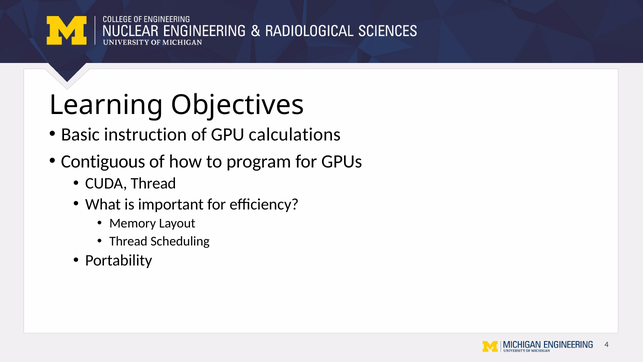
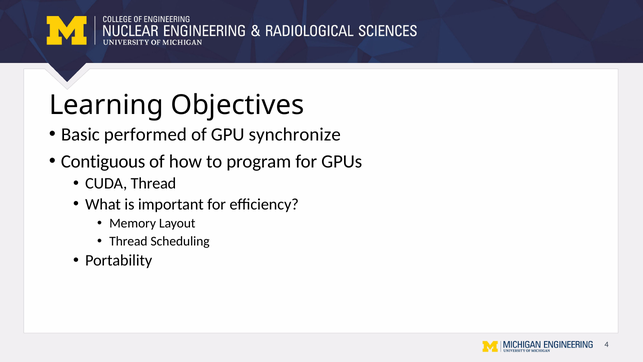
instruction: instruction -> performed
calculations: calculations -> synchronize
